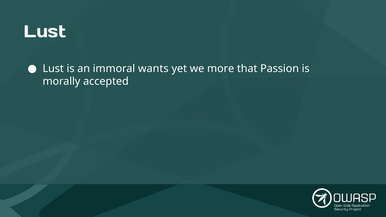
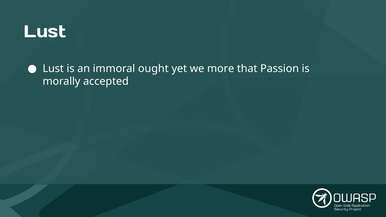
wants: wants -> ought
